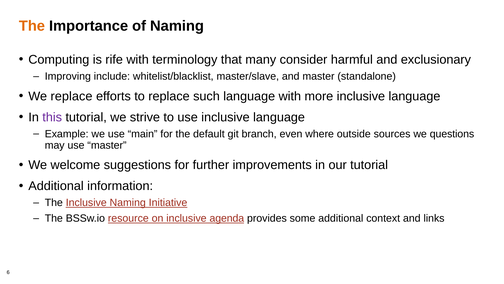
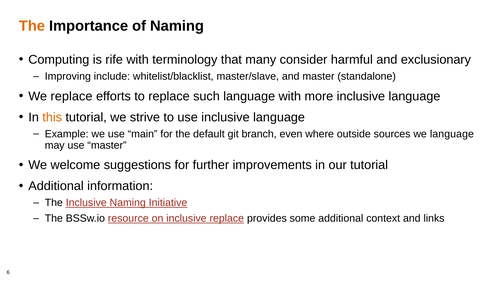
this colour: purple -> orange
we questions: questions -> language
inclusive agenda: agenda -> replace
